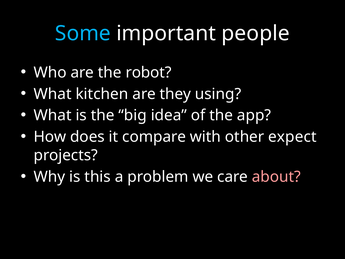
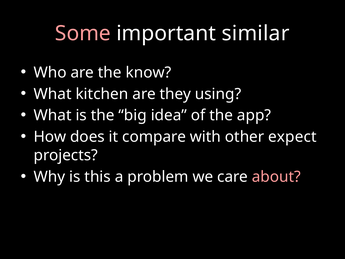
Some colour: light blue -> pink
people: people -> similar
robot: robot -> know
